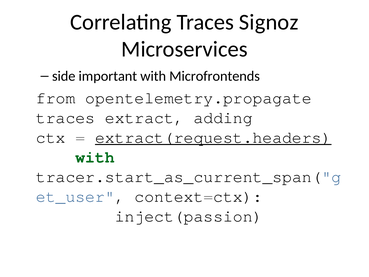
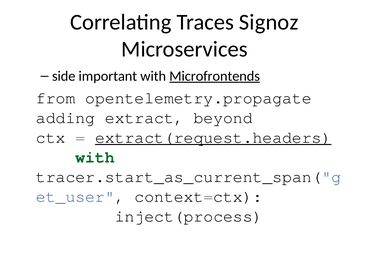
Microfrontends underline: none -> present
traces at (66, 118): traces -> adding
adding: adding -> beyond
inject(passion: inject(passion -> inject(process
